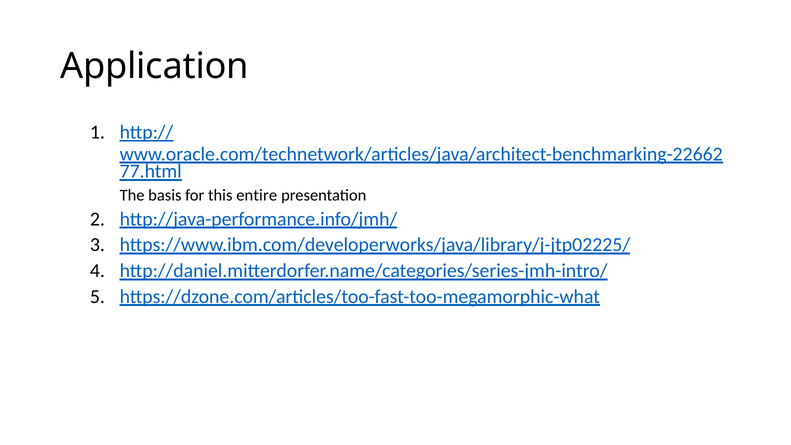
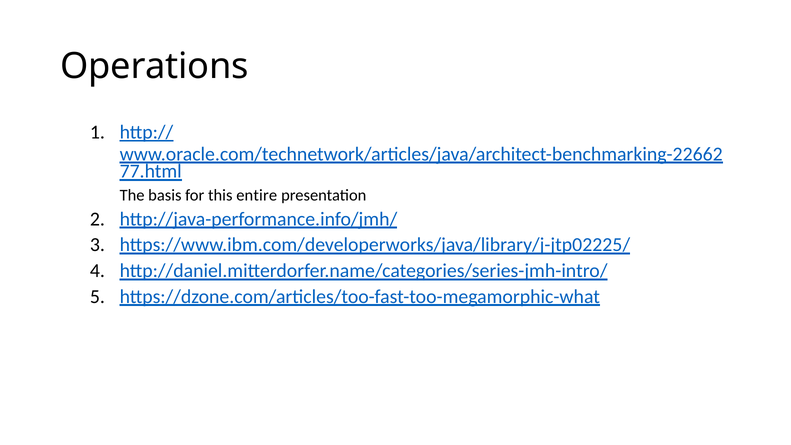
Application: Application -> Operations
